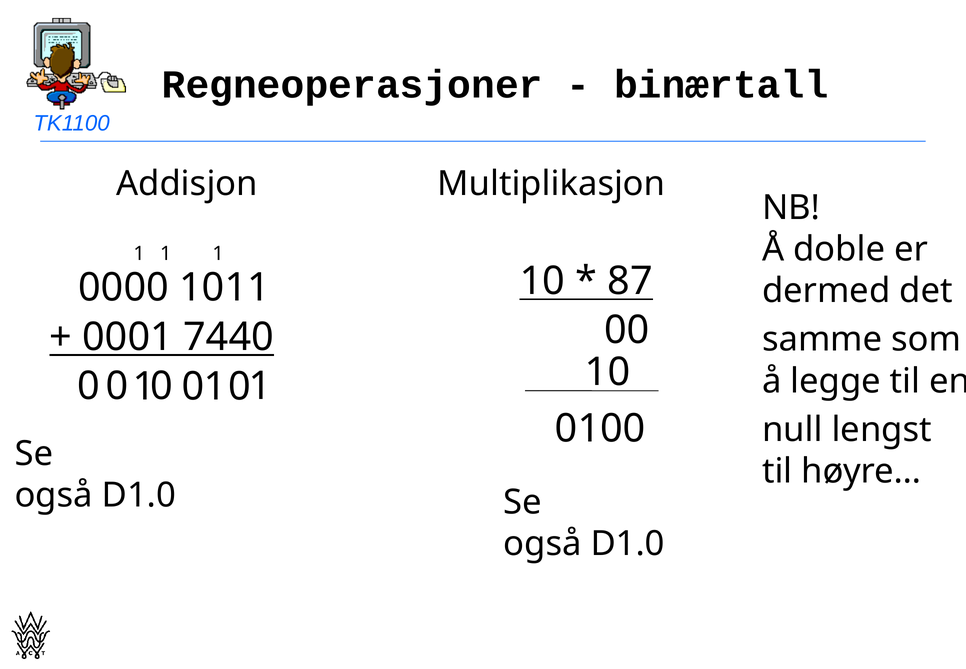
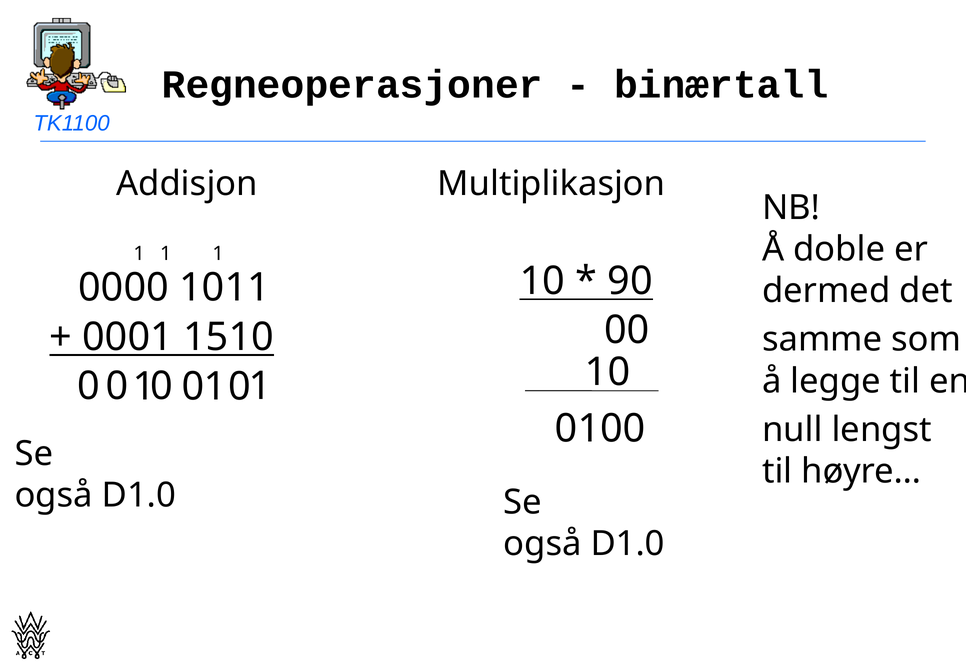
87: 87 -> 90
7440: 7440 -> 1510
